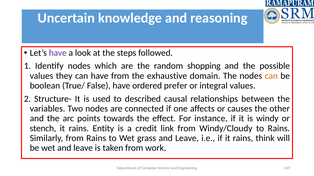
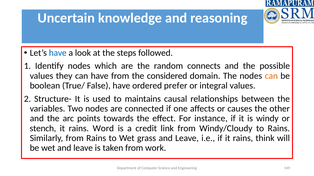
have at (58, 53) colour: purple -> blue
shopping: shopping -> connects
exhaustive: exhaustive -> considered
described: described -> maintains
Entity: Entity -> Word
